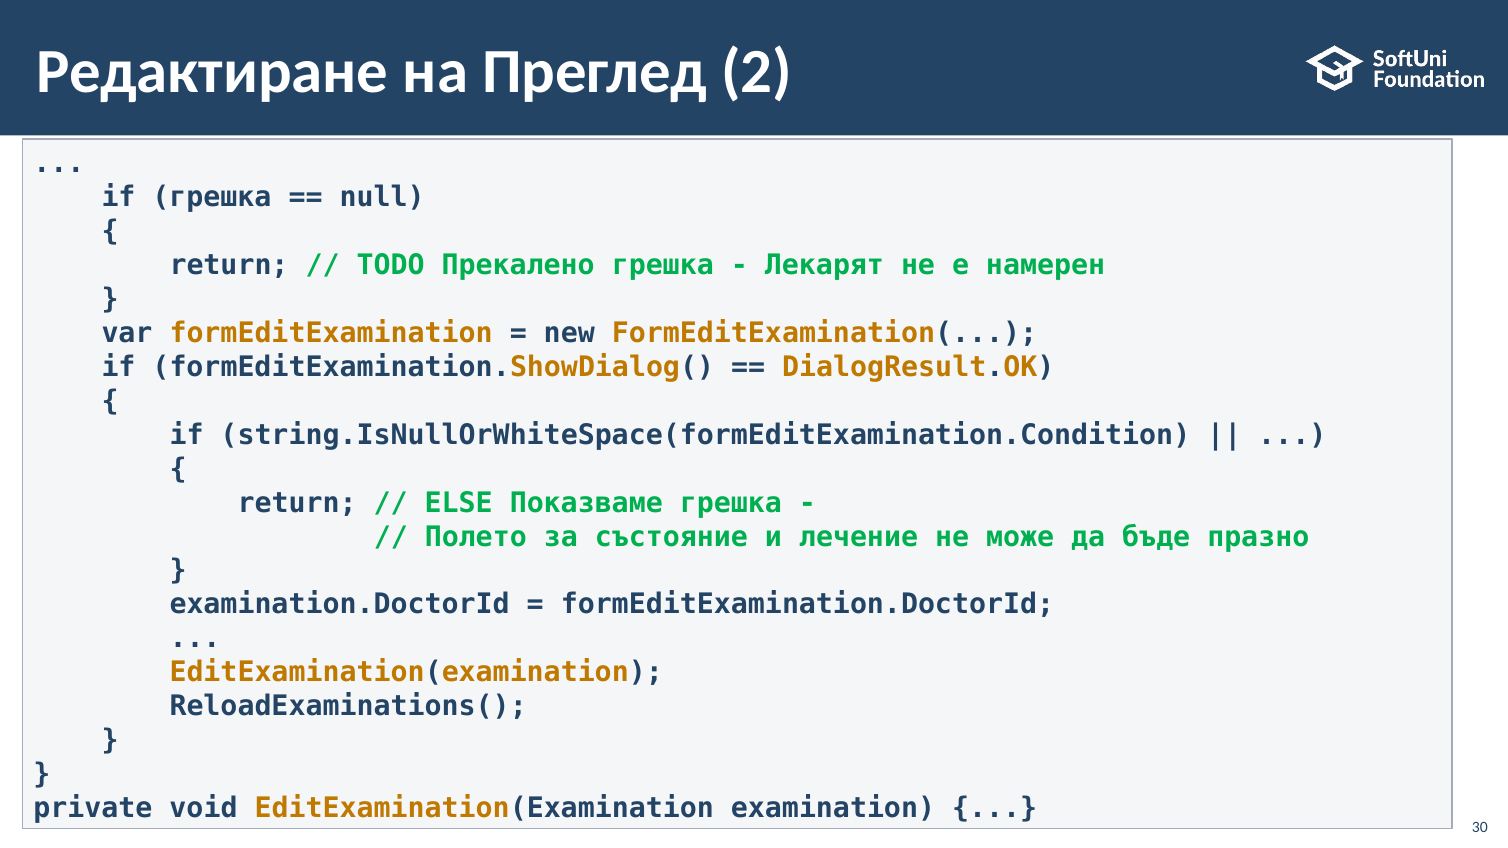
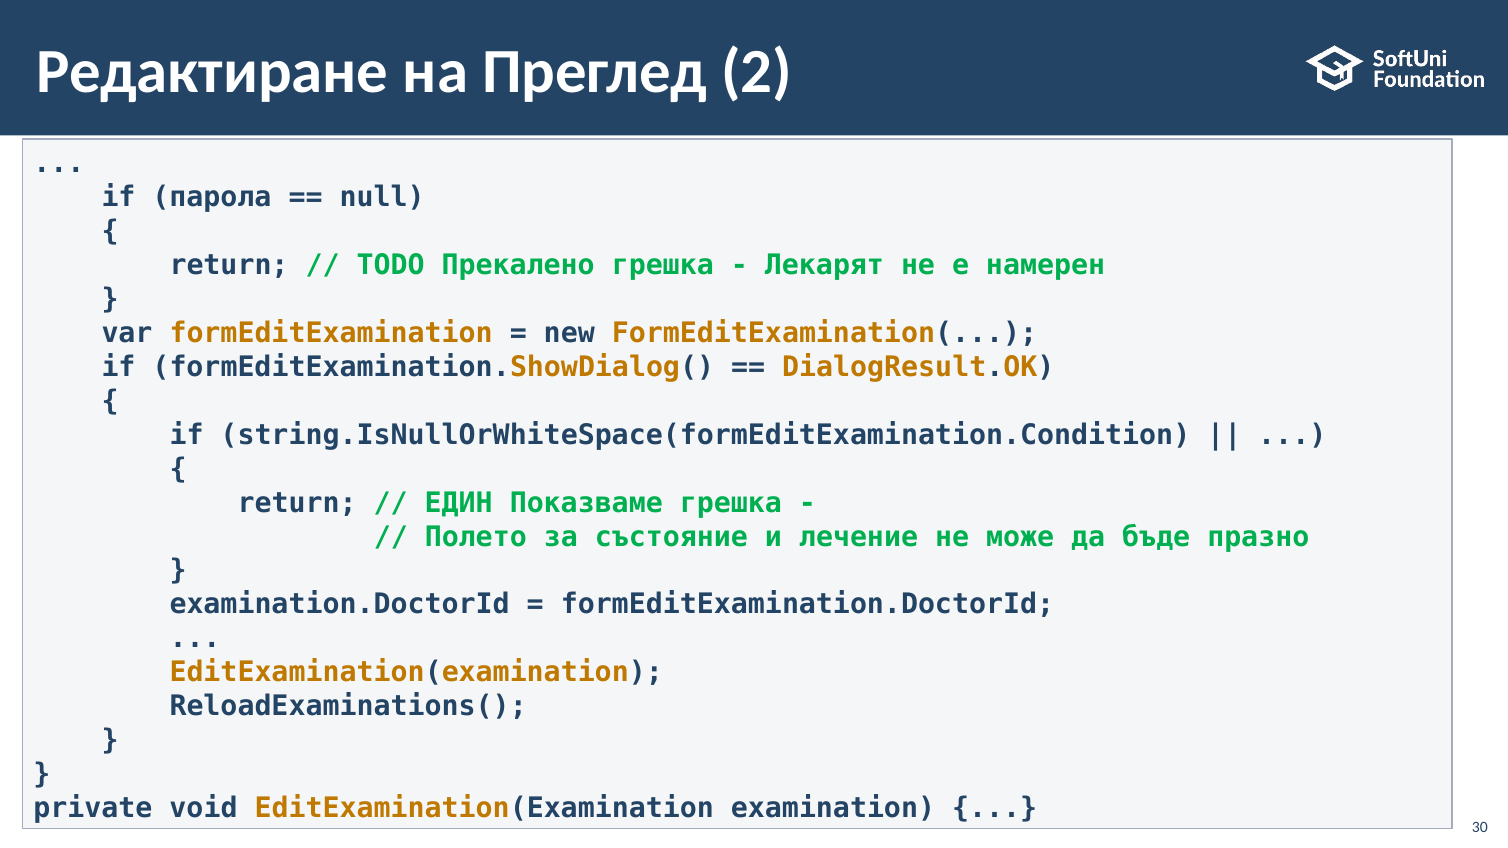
if грешка: грешка -> парола
ELSE: ELSE -> ЕДИН
